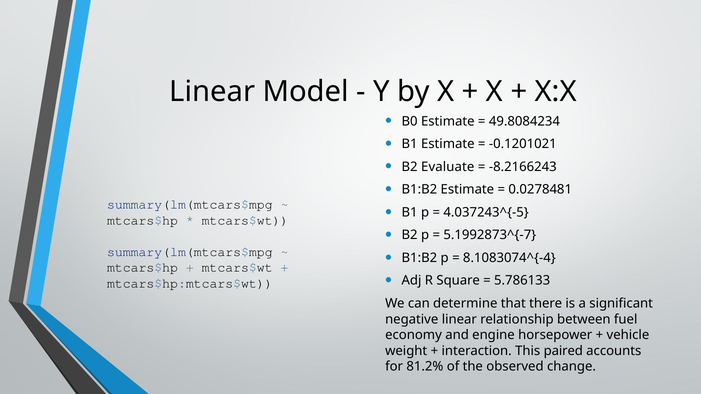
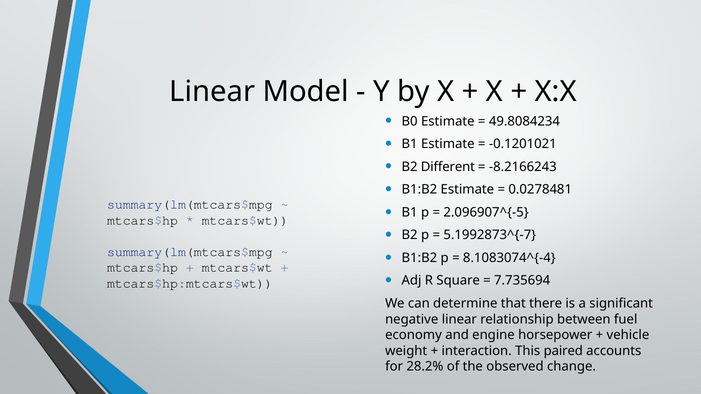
Evaluate: Evaluate -> Different
4.037243^{-5: 4.037243^{-5 -> 2.096907^{-5
5.786133: 5.786133 -> 7.735694
81.2%: 81.2% -> 28.2%
